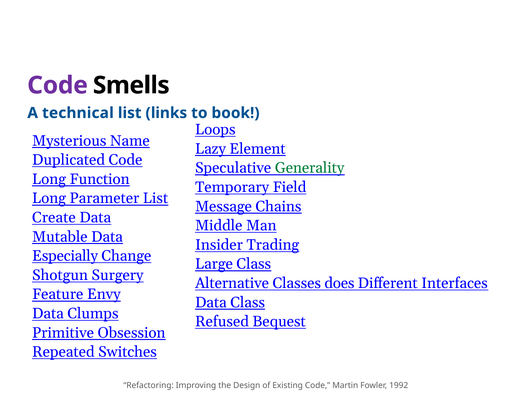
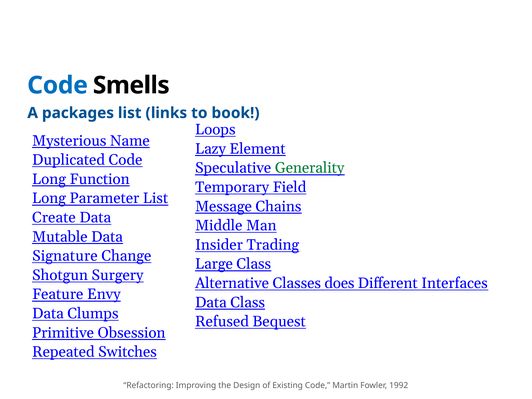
Code at (58, 85) colour: purple -> blue
technical: technical -> packages
Especially: Especially -> Signature
